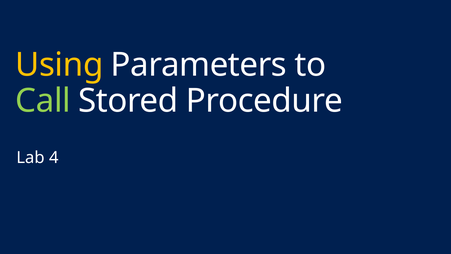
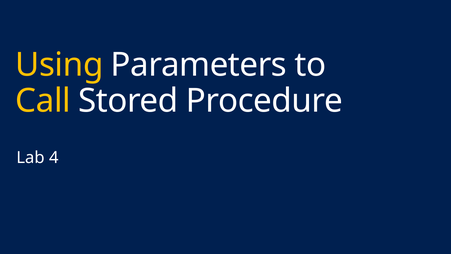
Call colour: light green -> yellow
